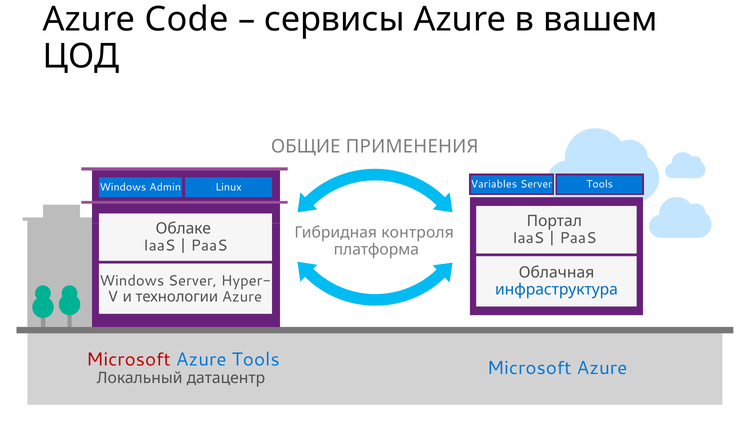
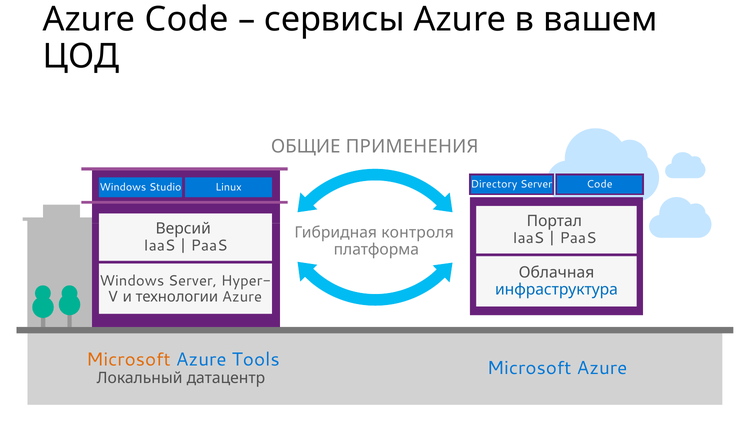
Variables: Variables -> Directory
Server Tools: Tools -> Code
Admin: Admin -> Studio
Облаке: Облаке -> Версий
Microsoft at (128, 359) colour: red -> orange
